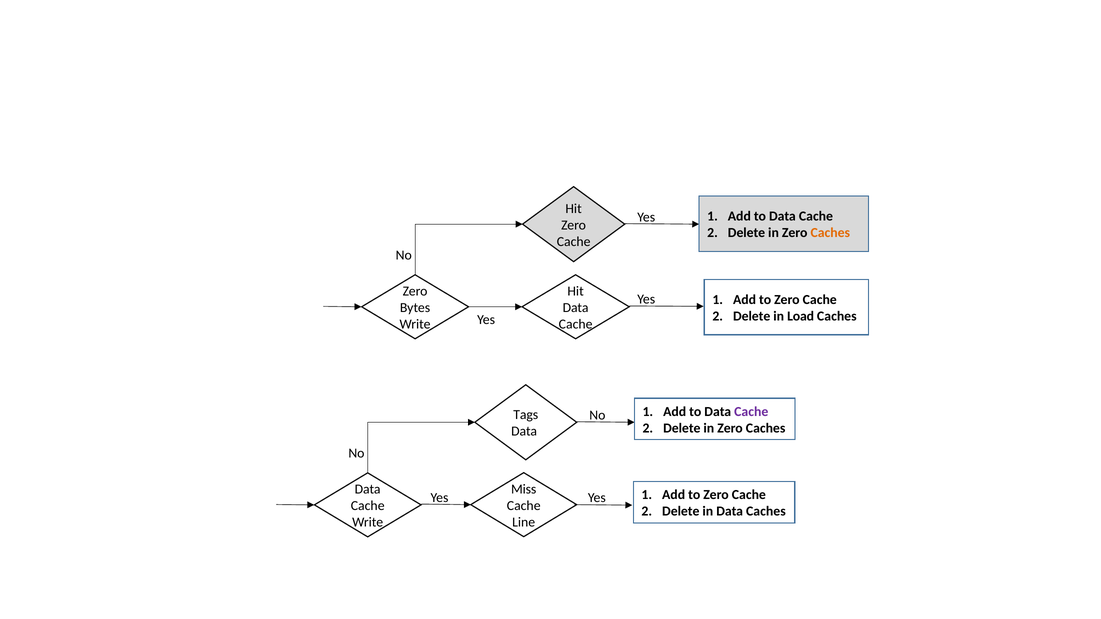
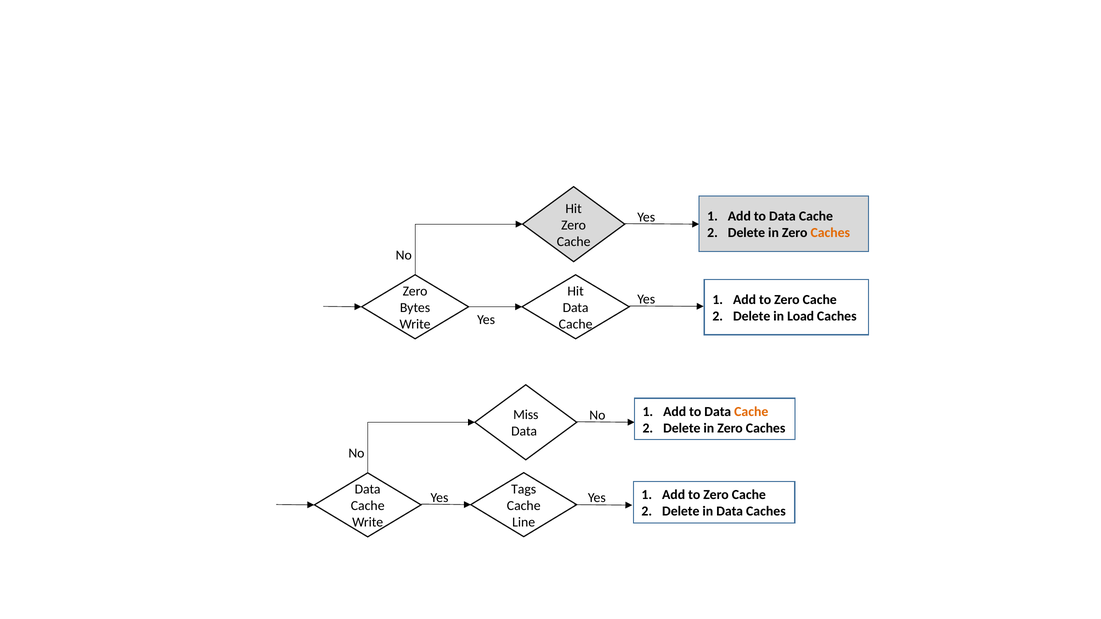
Cache at (751, 412) colour: purple -> orange
Tags: Tags -> Miss
Miss: Miss -> Tags
